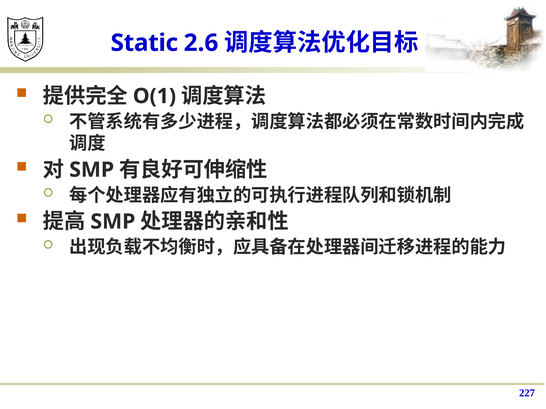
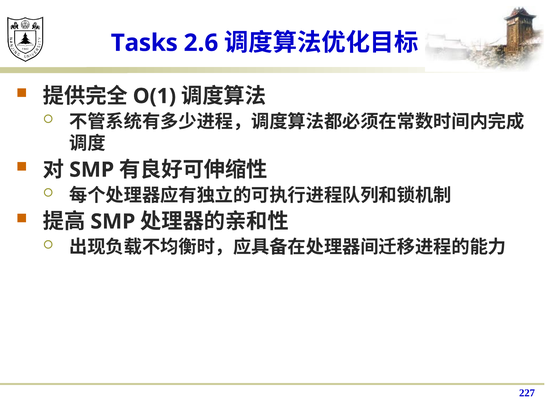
Static: Static -> Tasks
